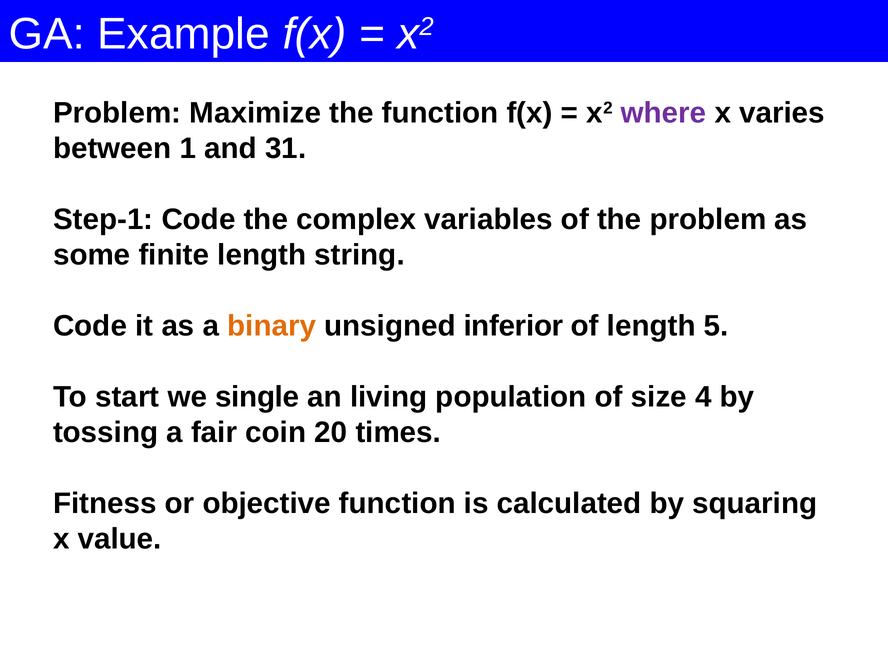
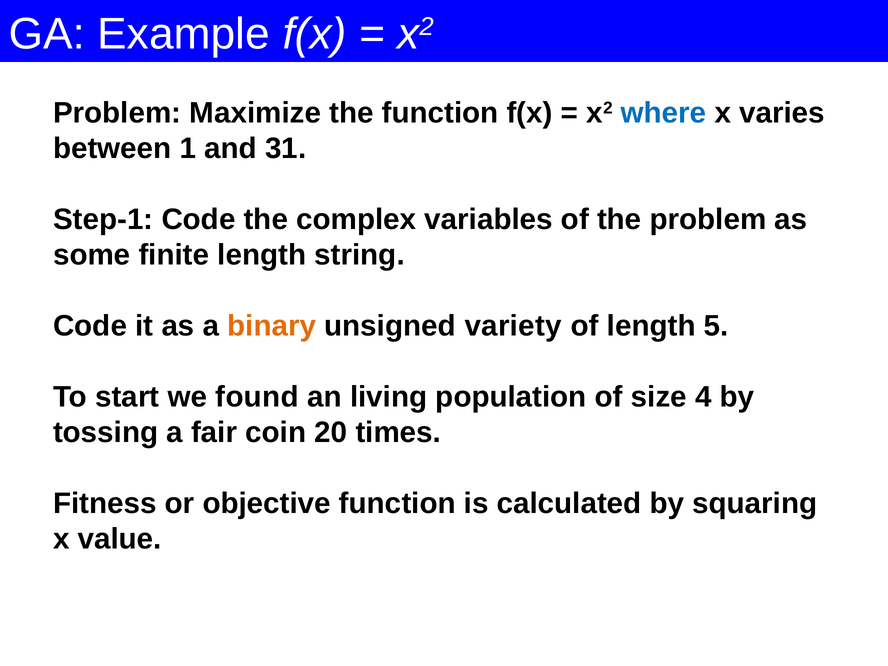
where colour: purple -> blue
inferior: inferior -> variety
single: single -> found
